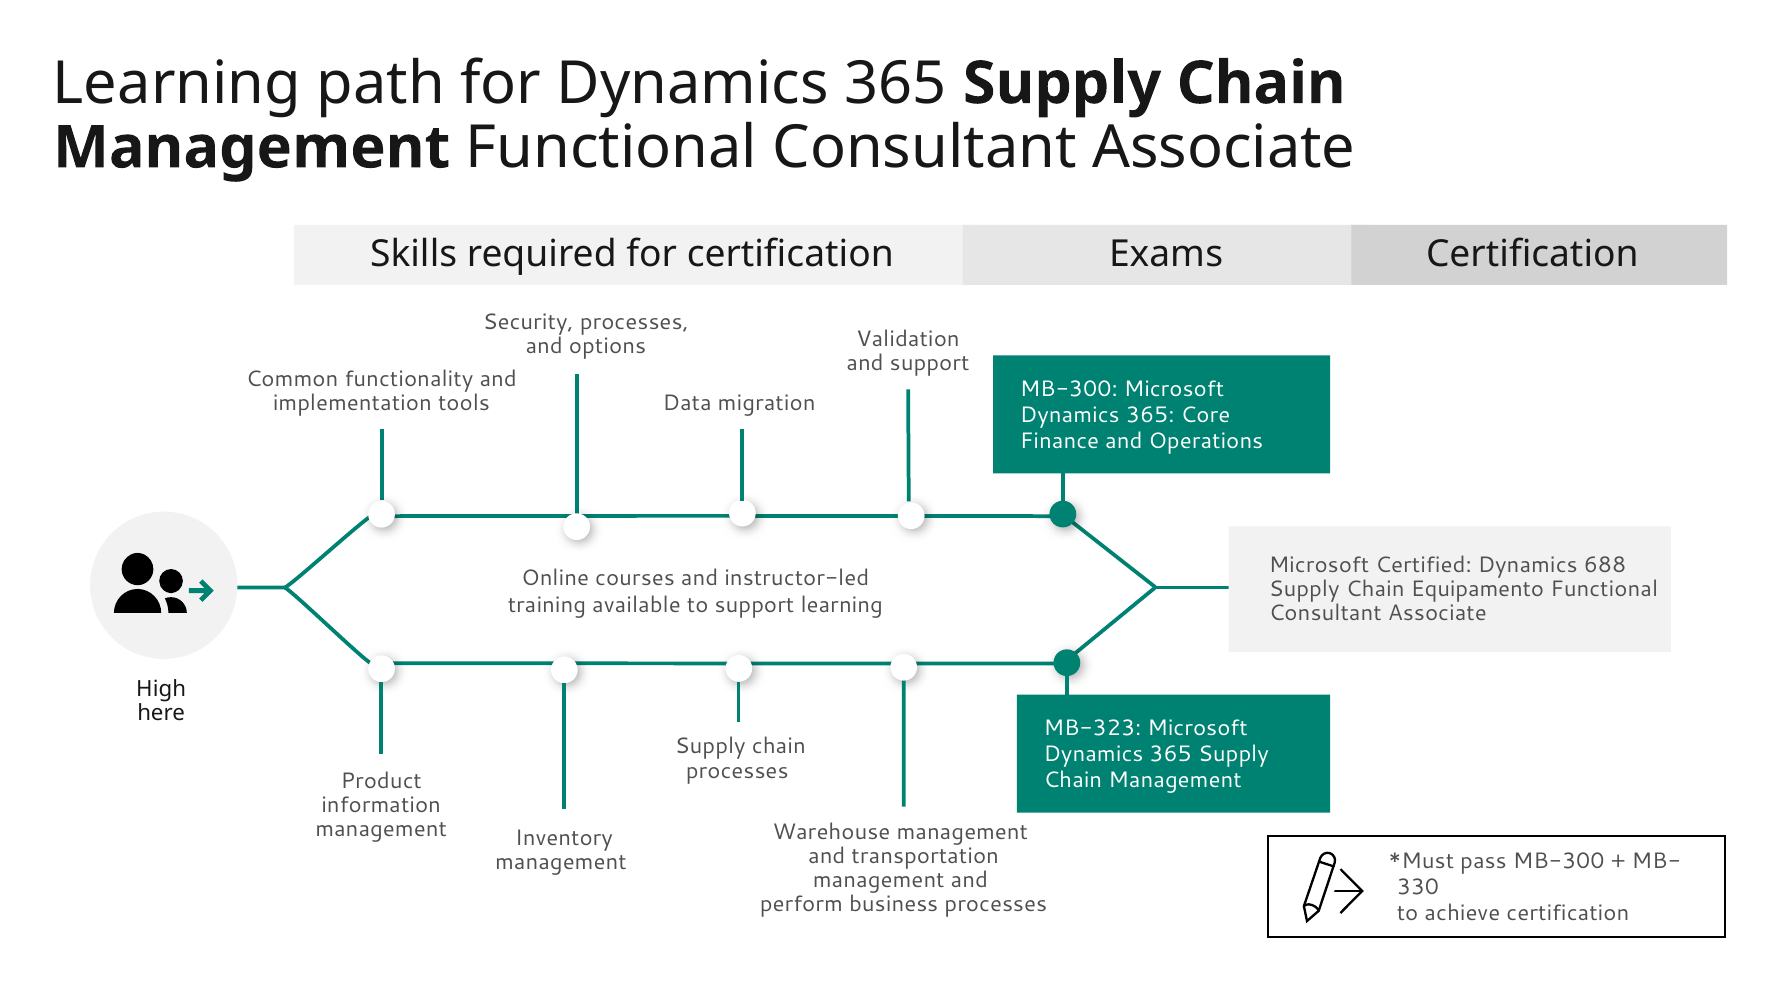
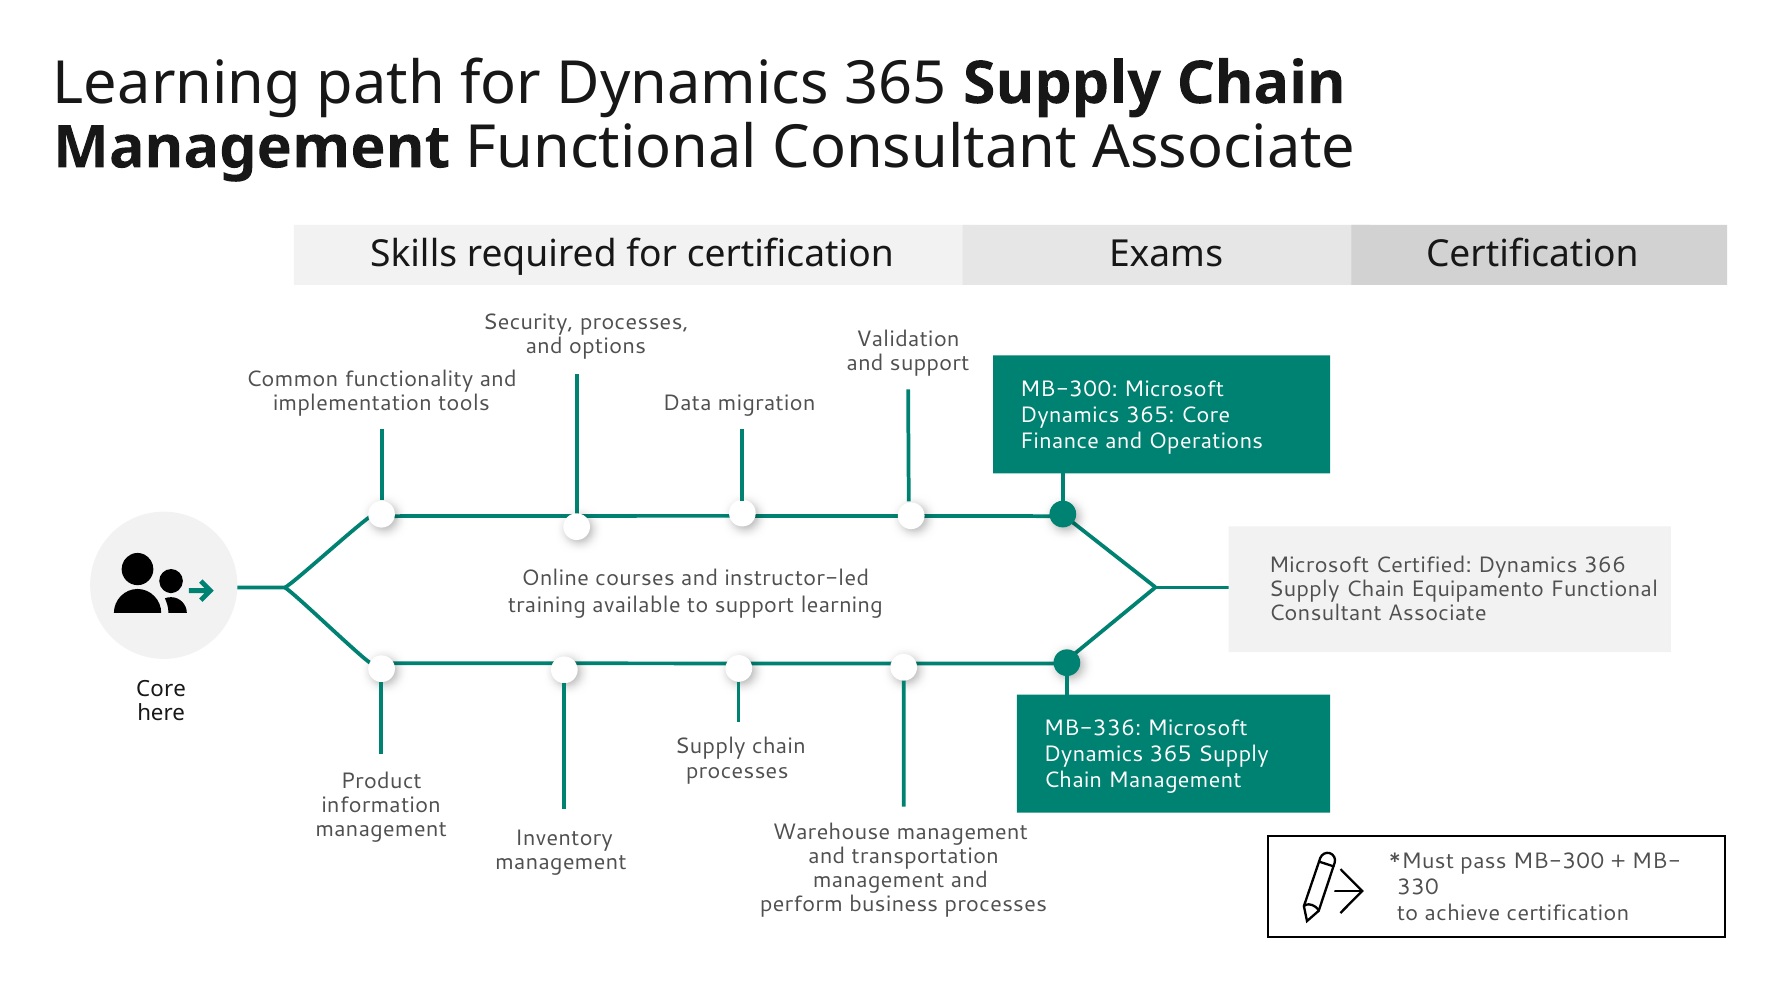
688: 688 -> 366
High at (161, 690): High -> Core
MB-323: MB-323 -> MB-336
